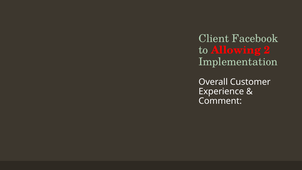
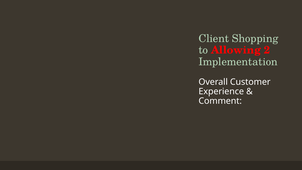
Facebook: Facebook -> Shopping
